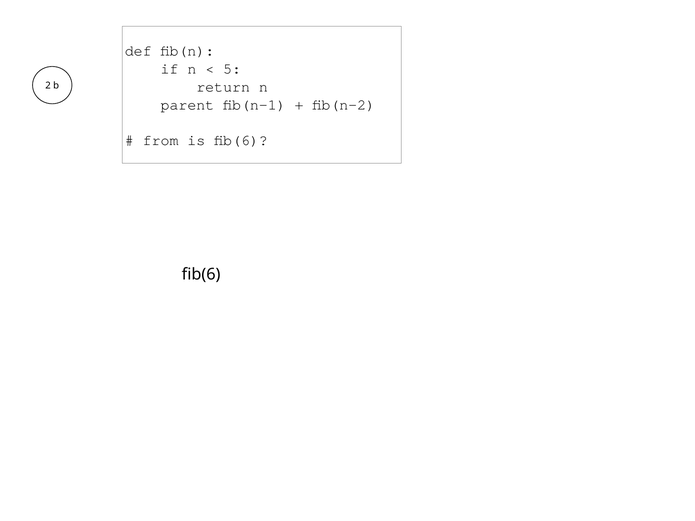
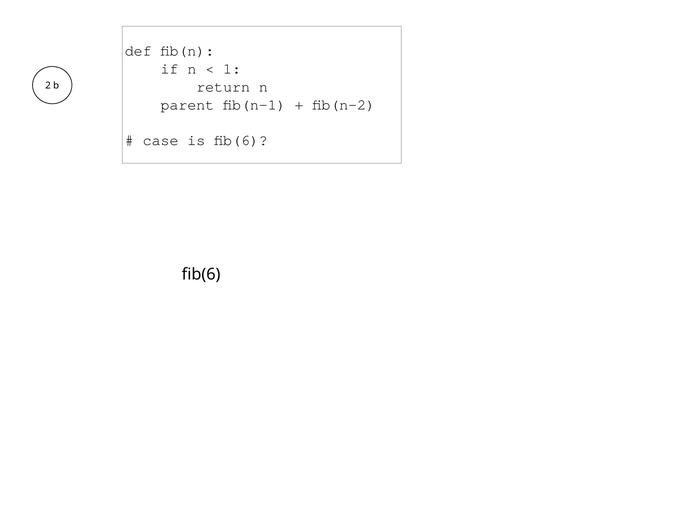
5: 5 -> 1
from: from -> case
